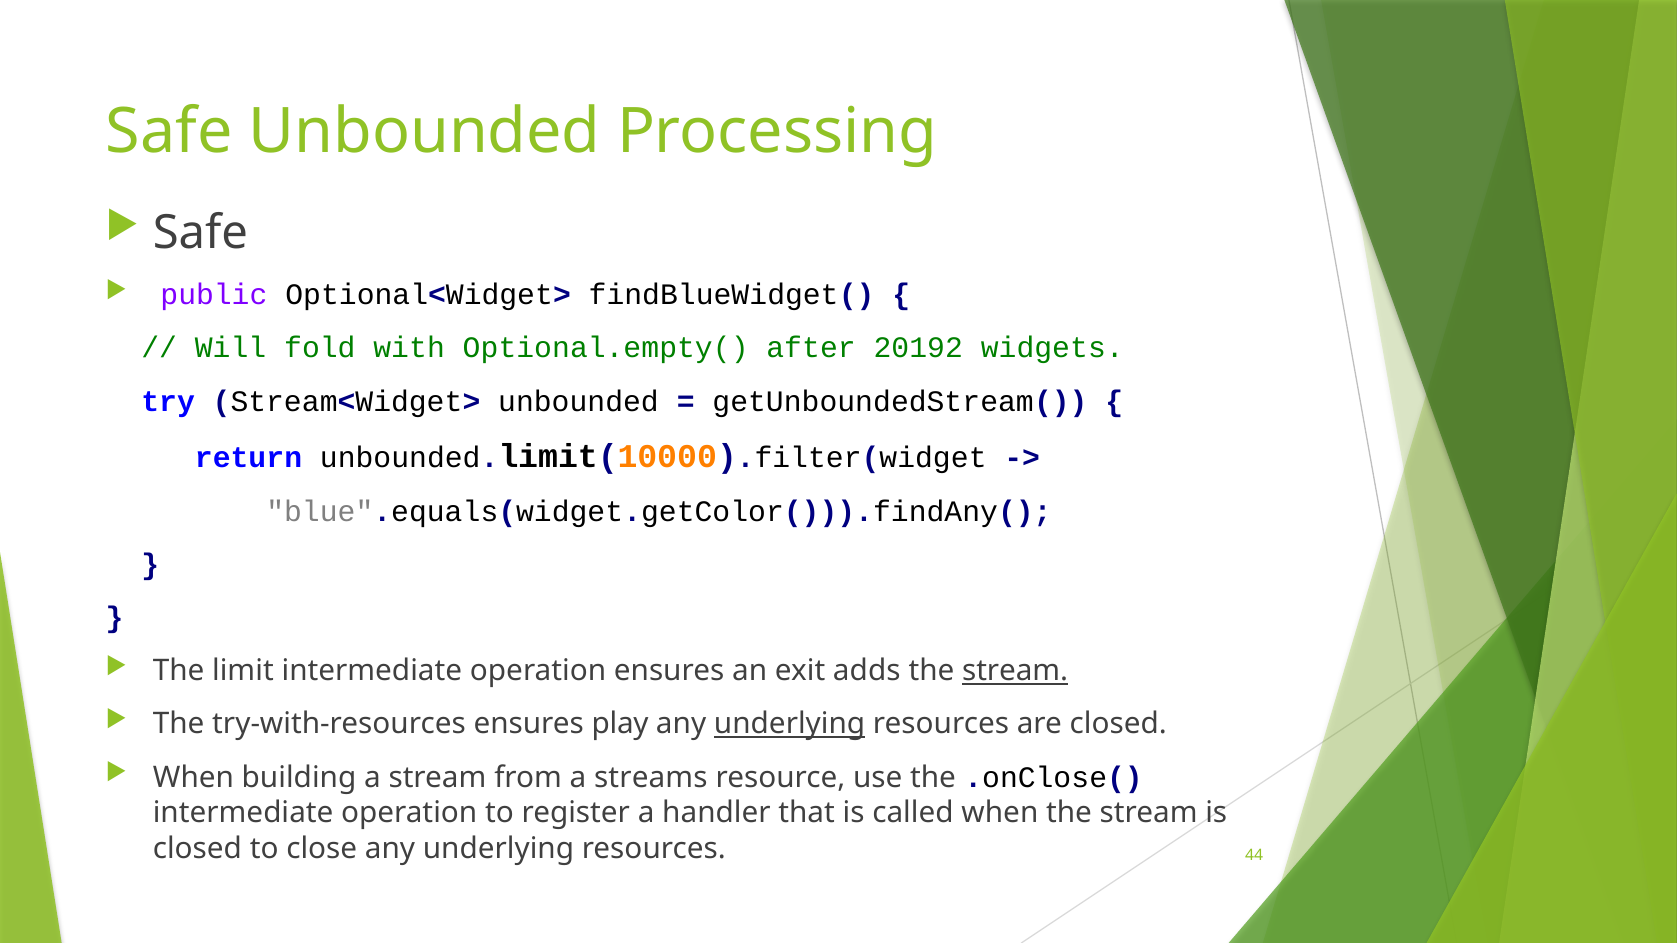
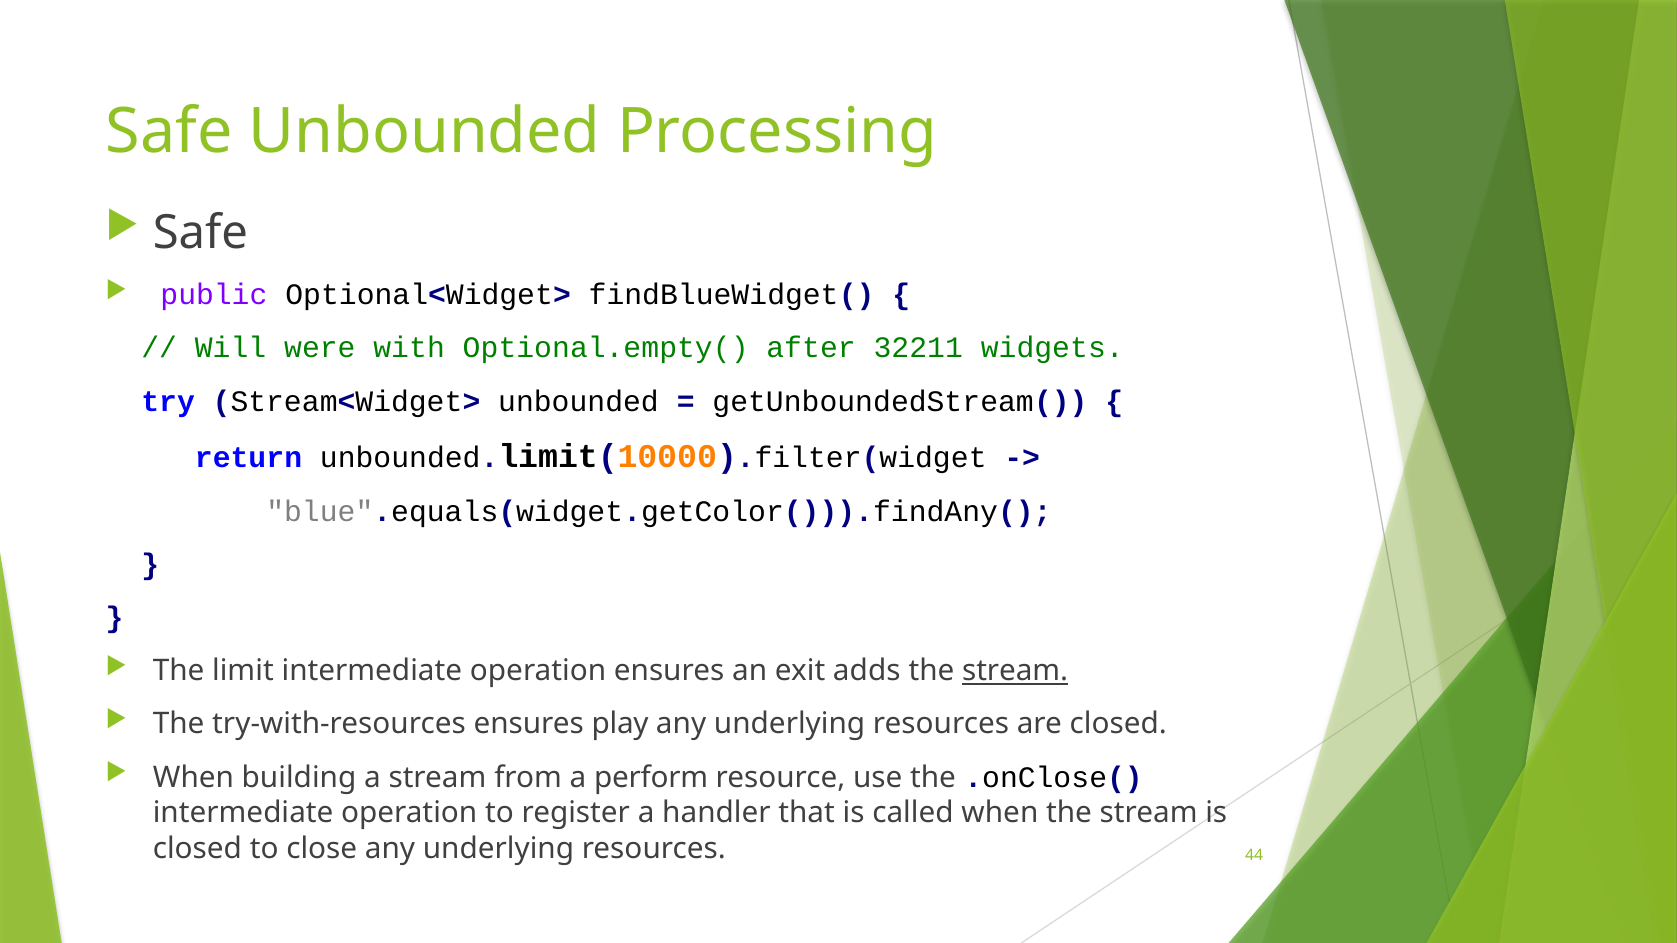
fold: fold -> were
20192: 20192 -> 32211
underlying at (790, 724) underline: present -> none
streams: streams -> perform
